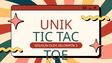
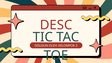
UNIK: UNIK -> DESC
